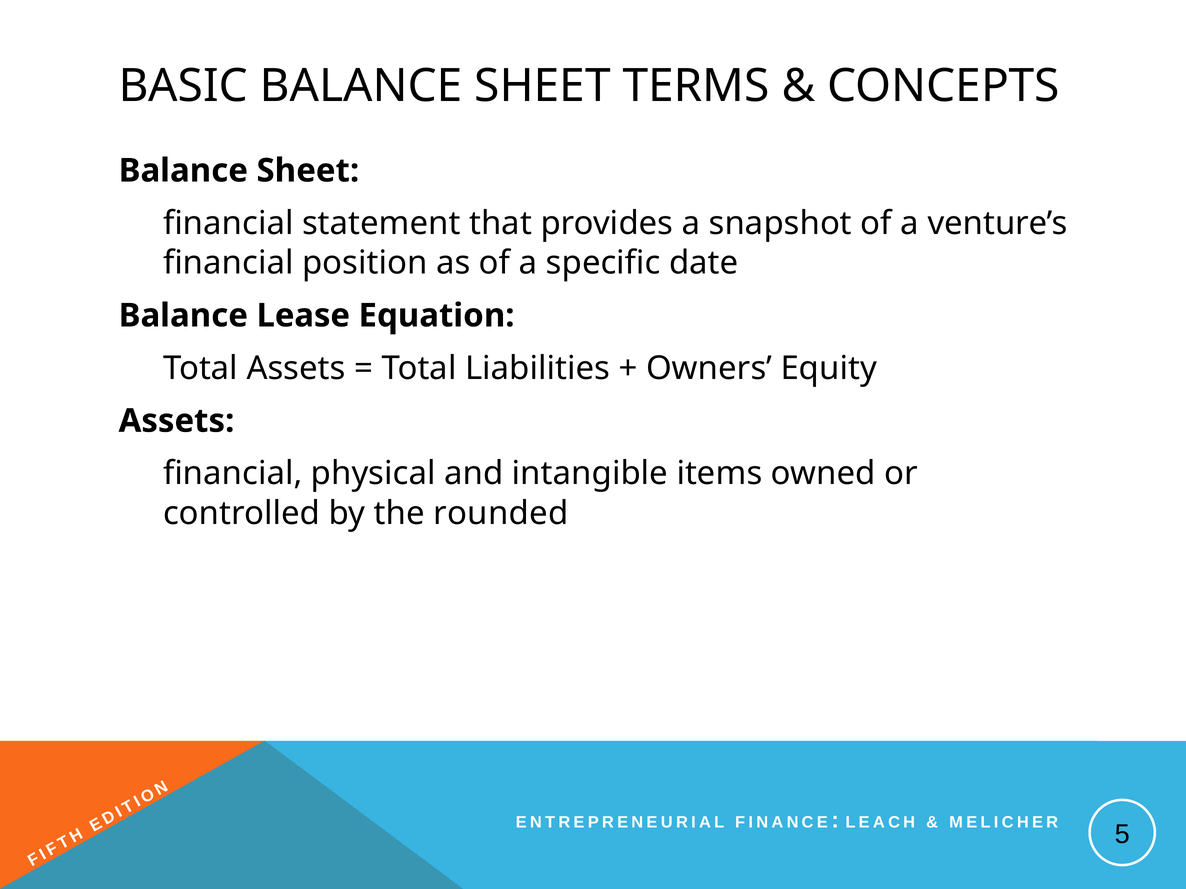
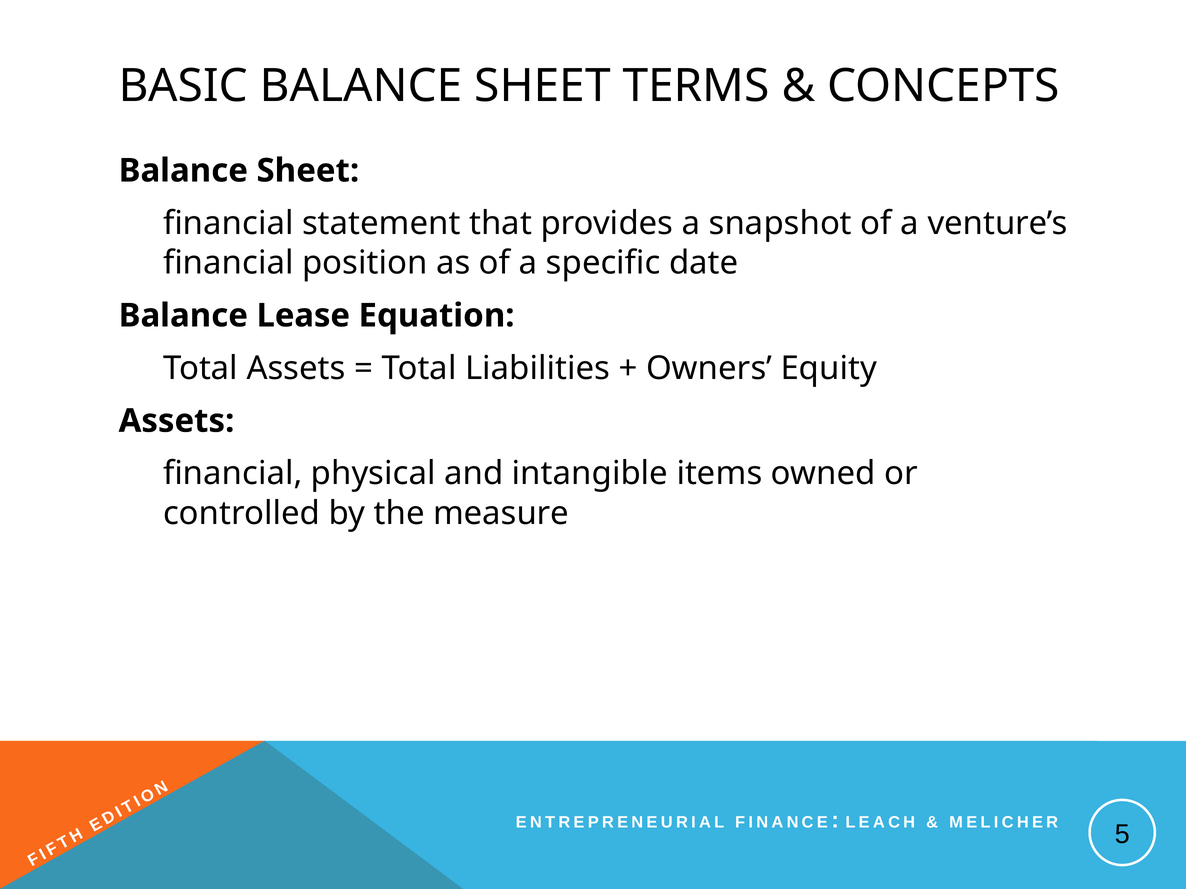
rounded: rounded -> measure
